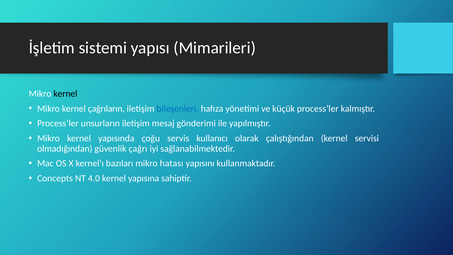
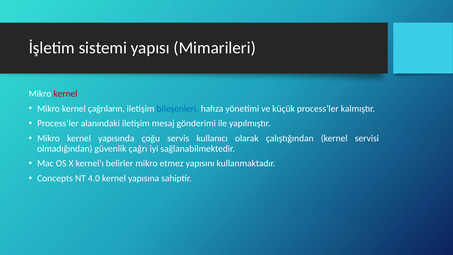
kernel at (65, 94) colour: black -> red
unsurların: unsurların -> alanındaki
bazıları: bazıları -> belirler
hatası: hatası -> etmez
